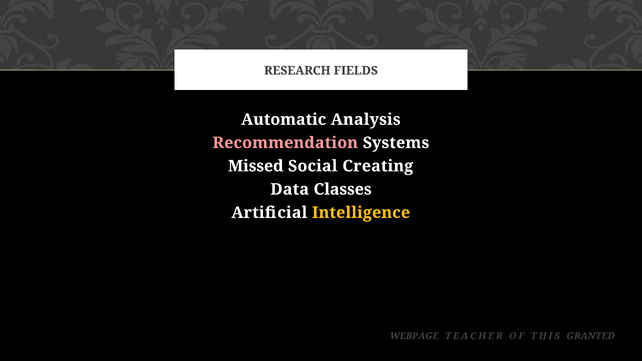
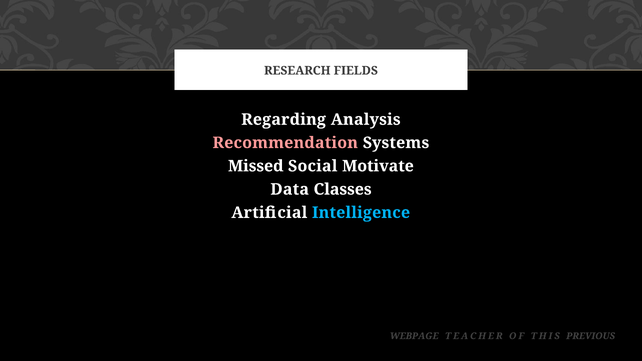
Automatic: Automatic -> Regarding
Creating: Creating -> Motivate
Intelligence colour: yellow -> light blue
GRANTED: GRANTED -> PREVIOUS
